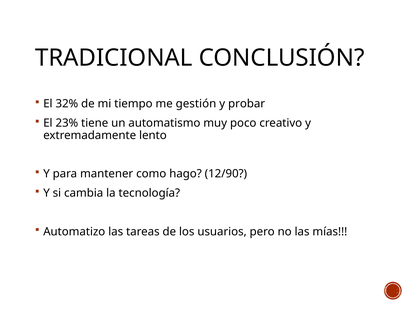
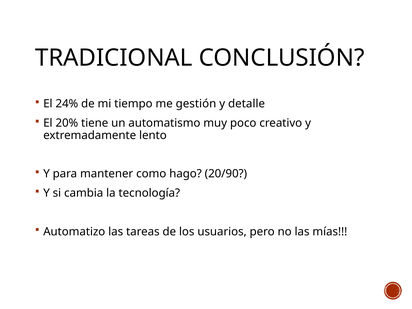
32%: 32% -> 24%
probar: probar -> detalle
23%: 23% -> 20%
12/90: 12/90 -> 20/90
